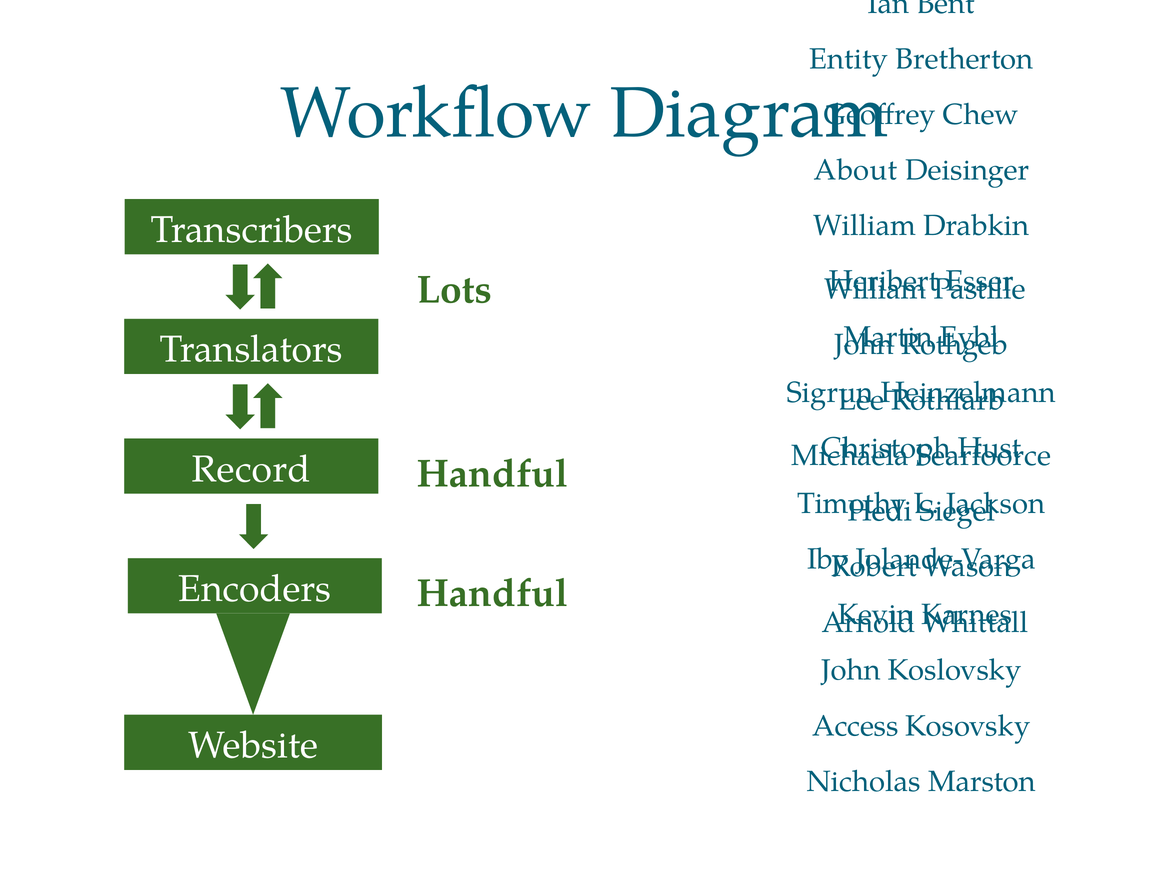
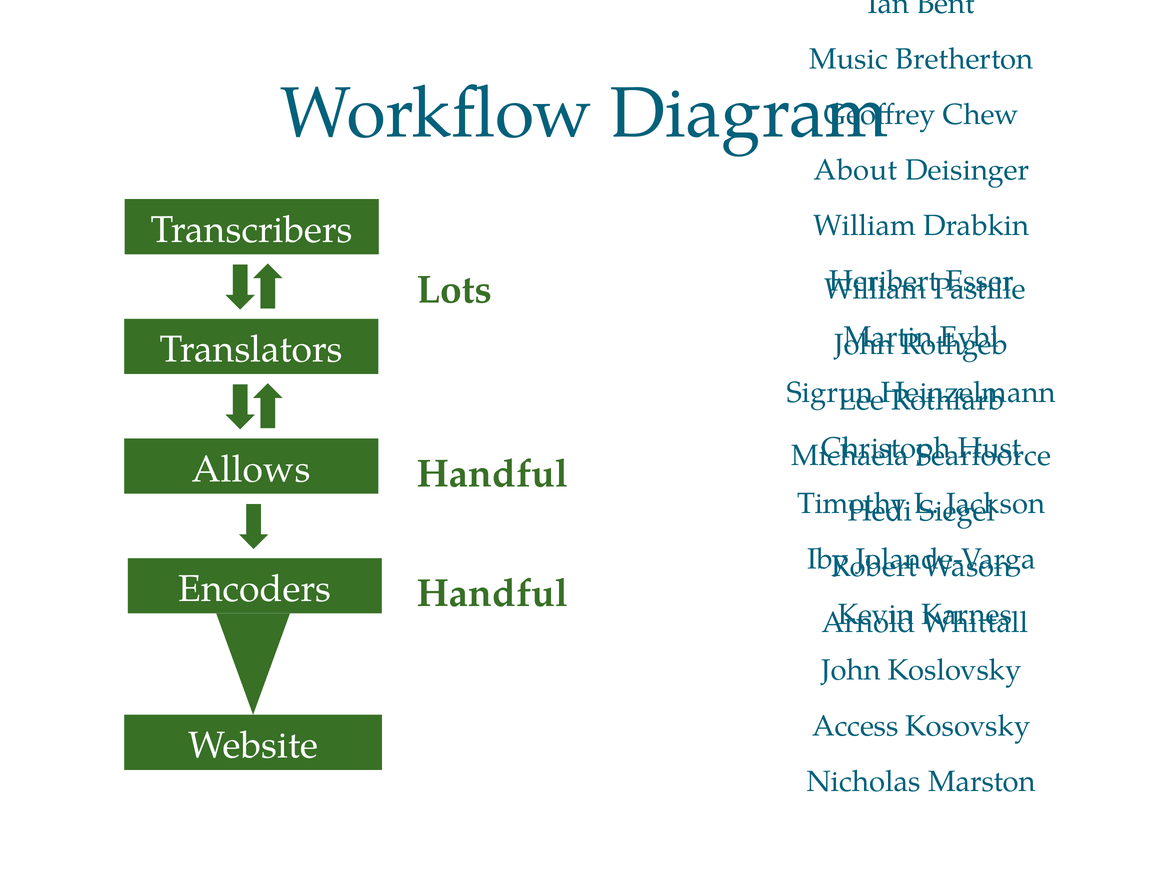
Entity: Entity -> Music
Record: Record -> Allows
